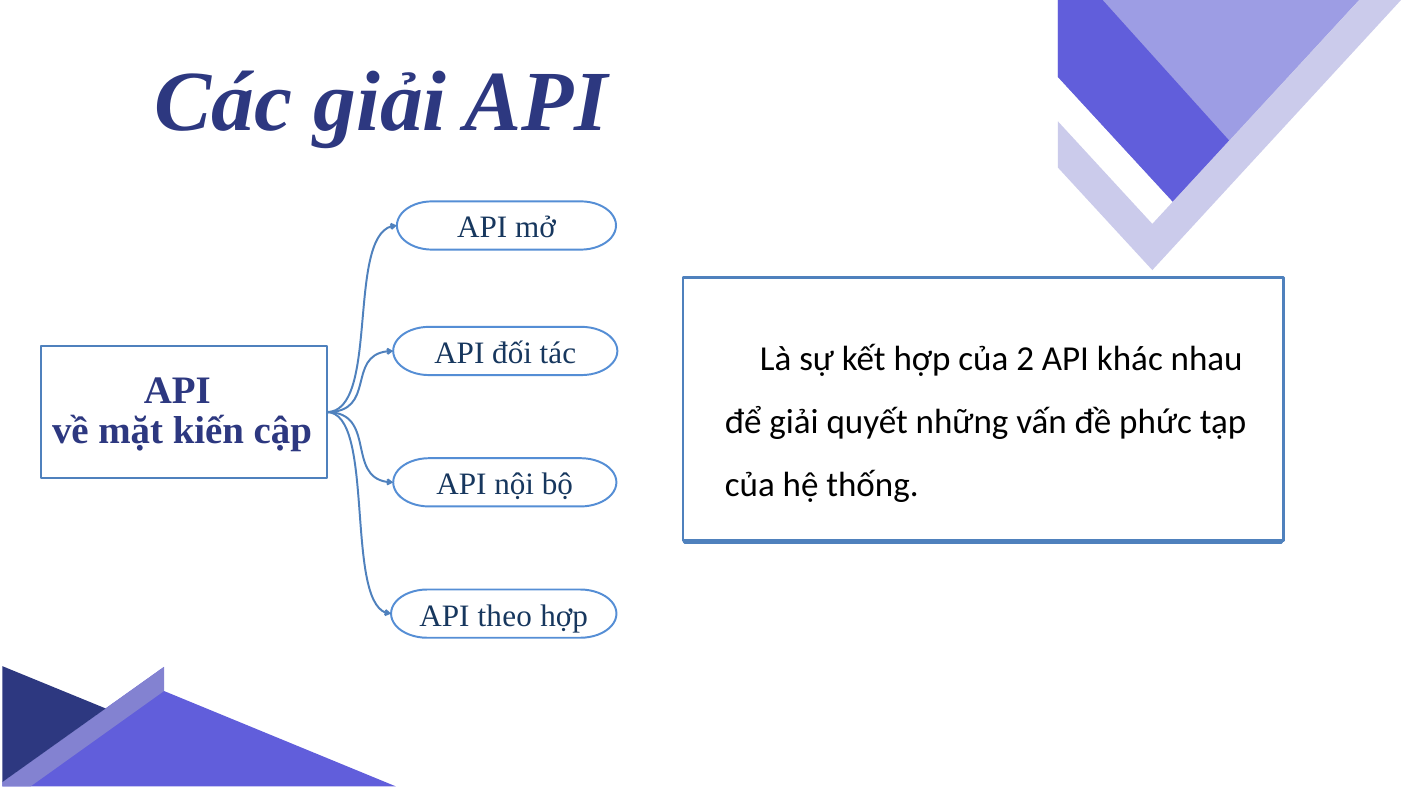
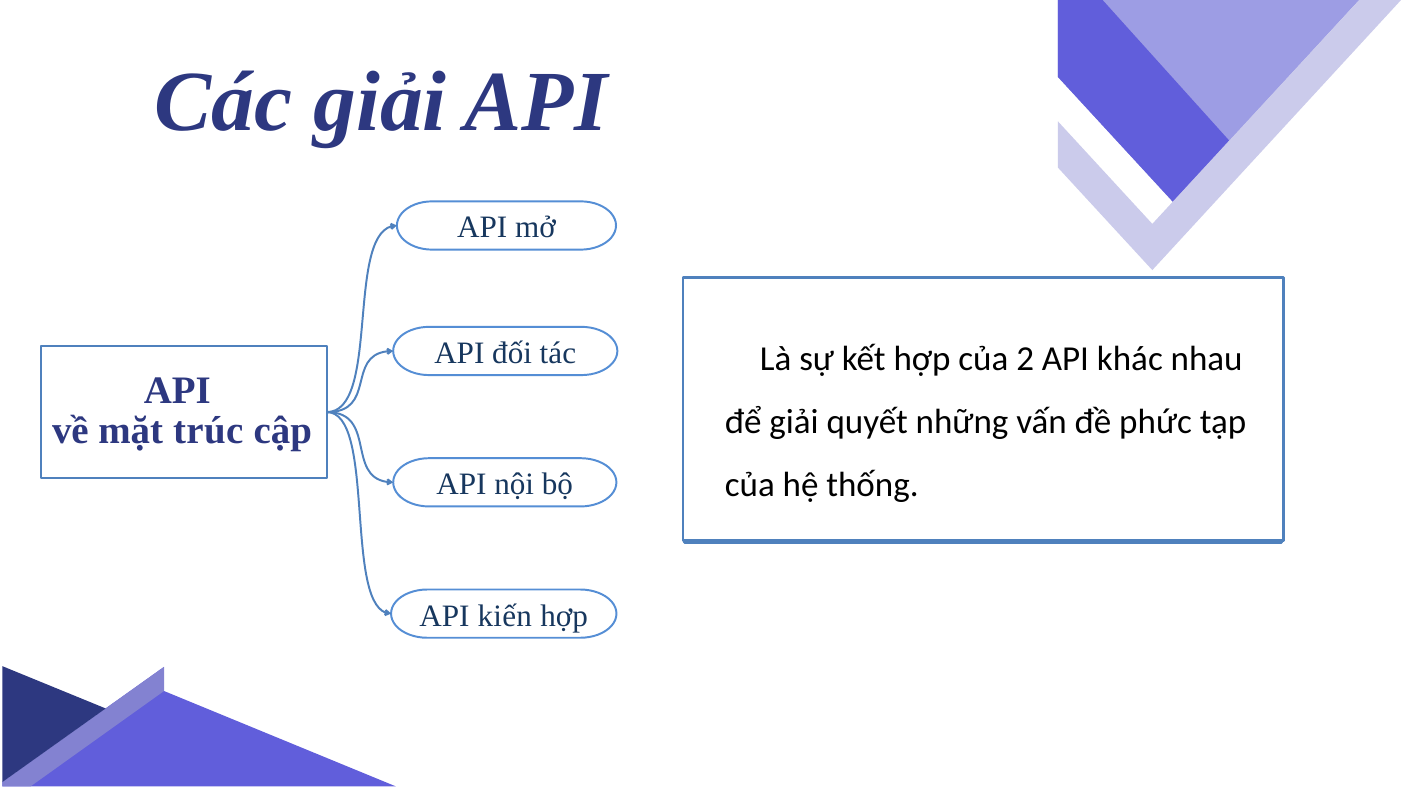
kiến: kiến -> trúc
theo: theo -> kiến
